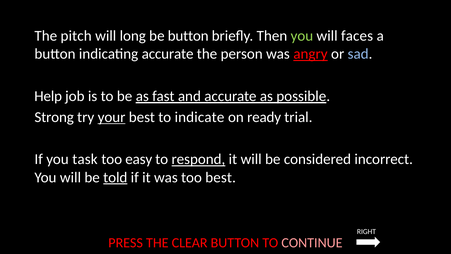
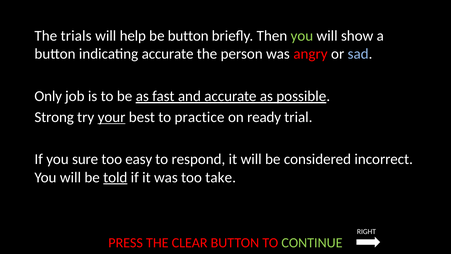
pitch: pitch -> trials
long: long -> help
faces: faces -> show
angry underline: present -> none
Help: Help -> Only
indicate: indicate -> practice
task: task -> sure
respond underline: present -> none
too best: best -> take
CONTINUE colour: pink -> light green
